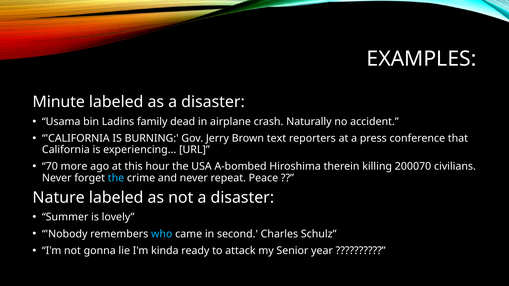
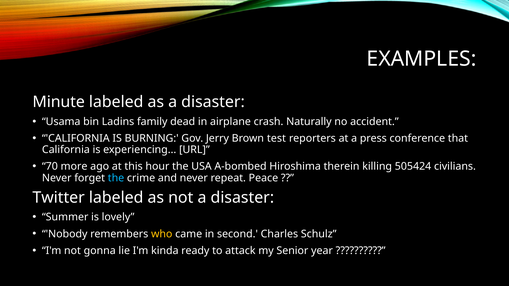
text: text -> test
200070: 200070 -> 505424
Nature: Nature -> Twitter
who colour: light blue -> yellow
